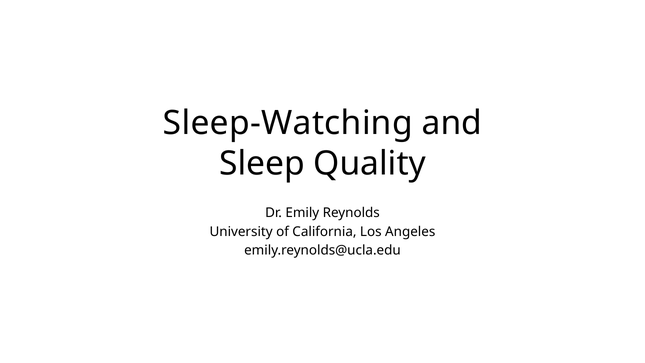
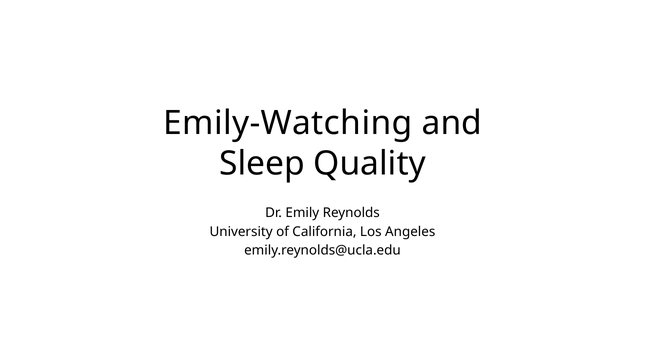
Sleep-Watching: Sleep-Watching -> Emily-Watching
